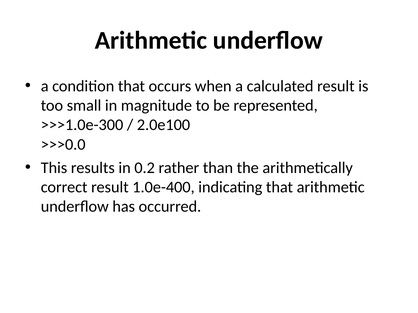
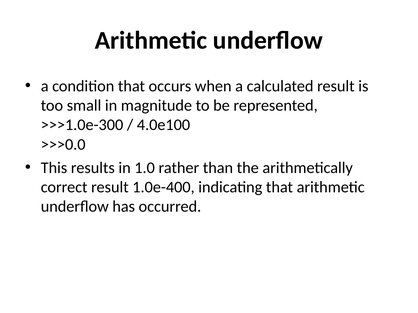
2.0e100: 2.0e100 -> 4.0e100
0.2: 0.2 -> 1.0
